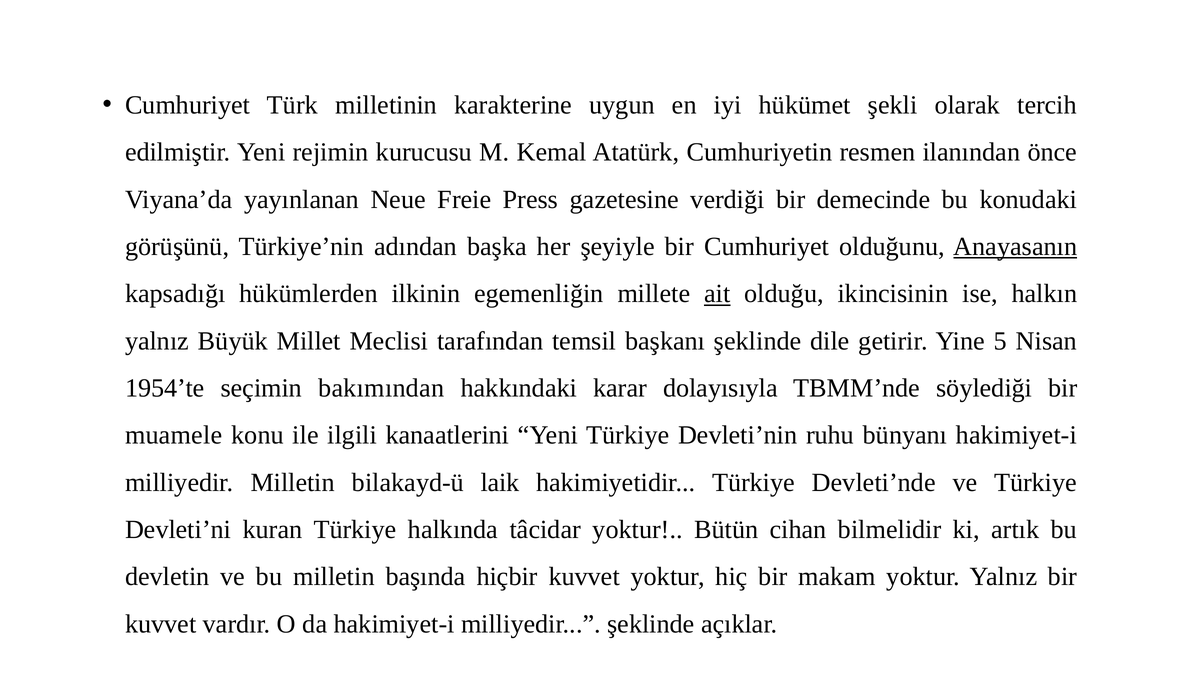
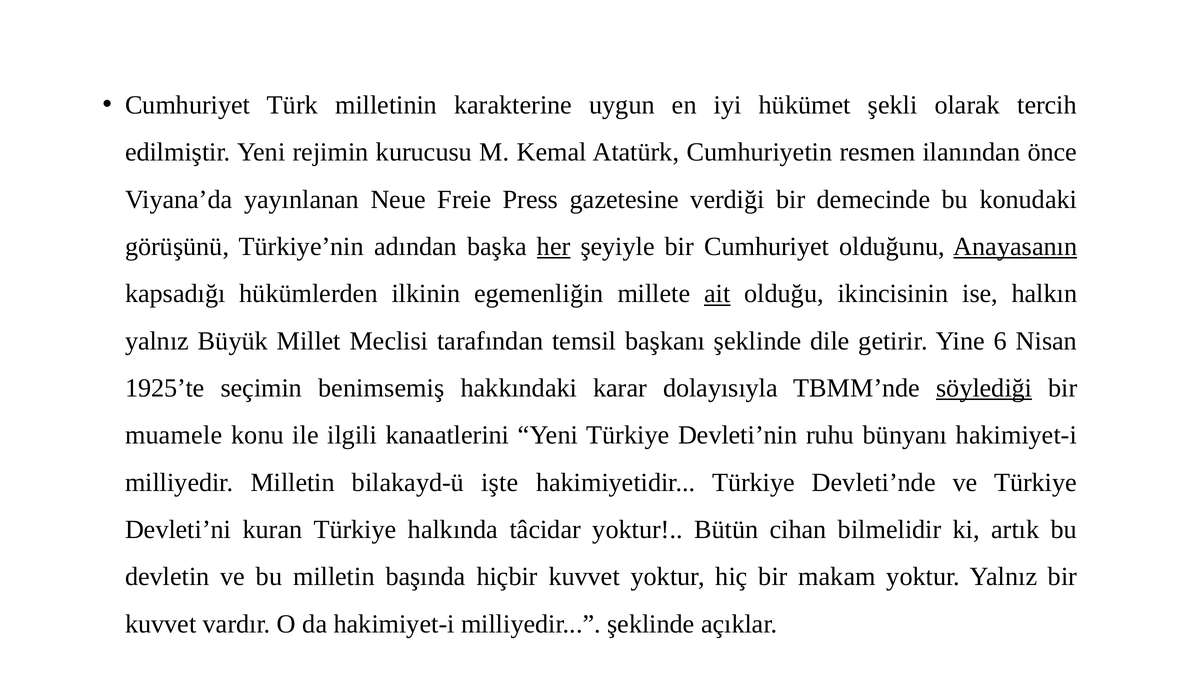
her underline: none -> present
5: 5 -> 6
1954’te: 1954’te -> 1925’te
bakımından: bakımından -> benimsemiş
söylediği underline: none -> present
laik: laik -> işte
